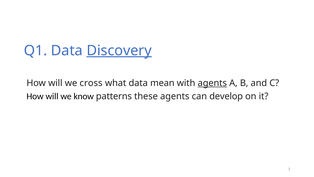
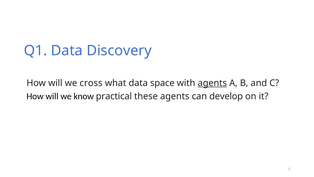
Discovery underline: present -> none
mean: mean -> space
patterns: patterns -> practical
